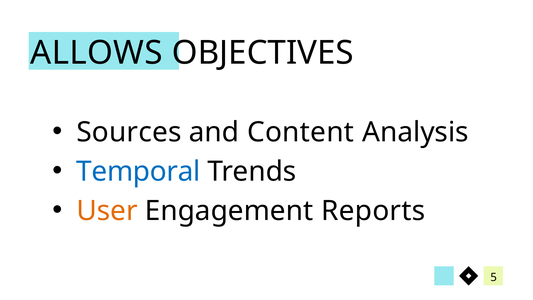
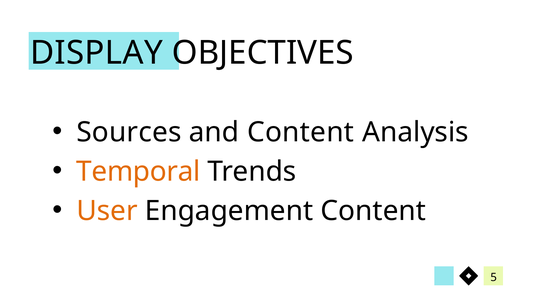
ALLOWS: ALLOWS -> DISPLAY
Temporal colour: blue -> orange
Engagement Reports: Reports -> Content
